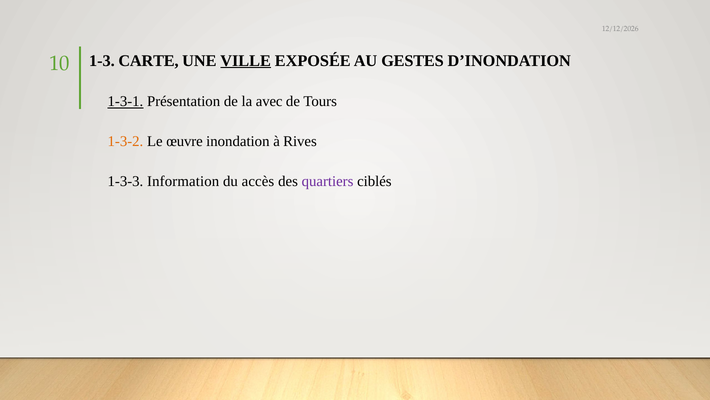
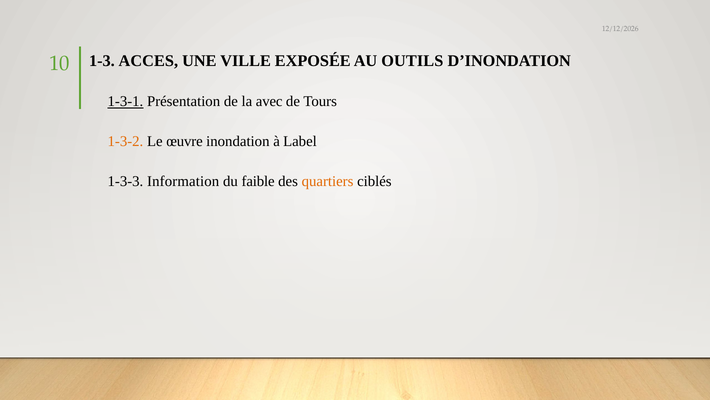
CARTE: CARTE -> ACCES
VILLE underline: present -> none
GESTES: GESTES -> OUTILS
Rives: Rives -> Label
accès: accès -> faible
quartiers colour: purple -> orange
